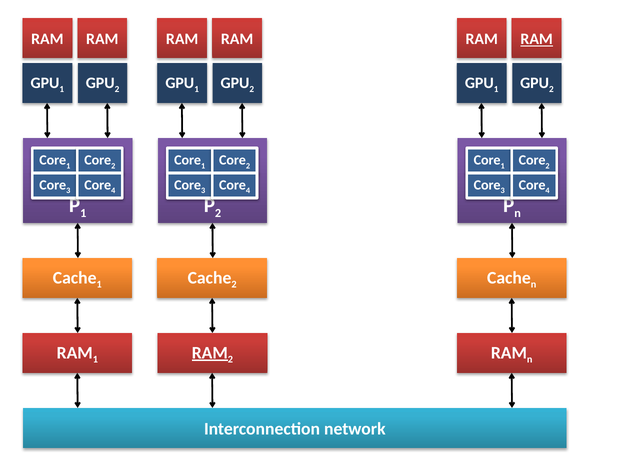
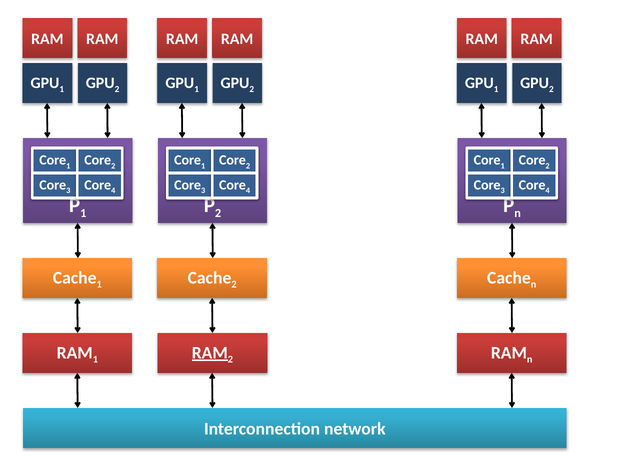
RAM at (537, 39) underline: present -> none
